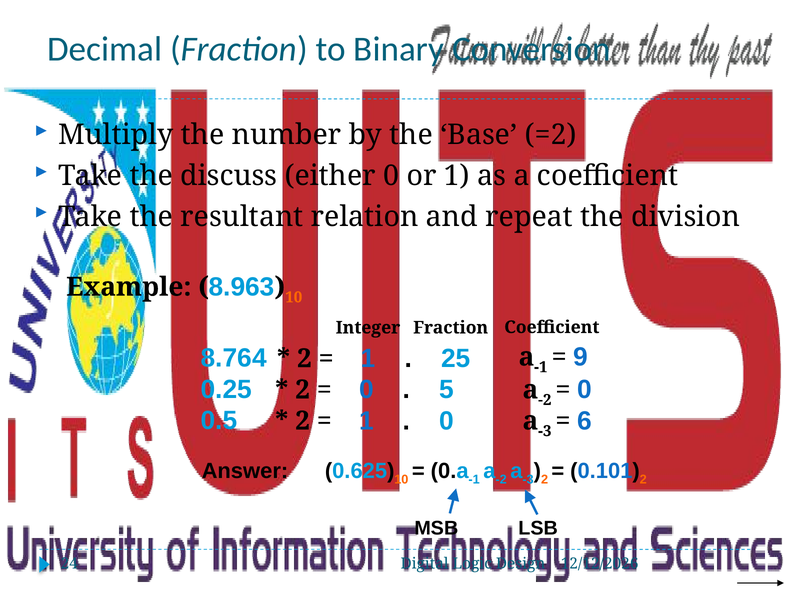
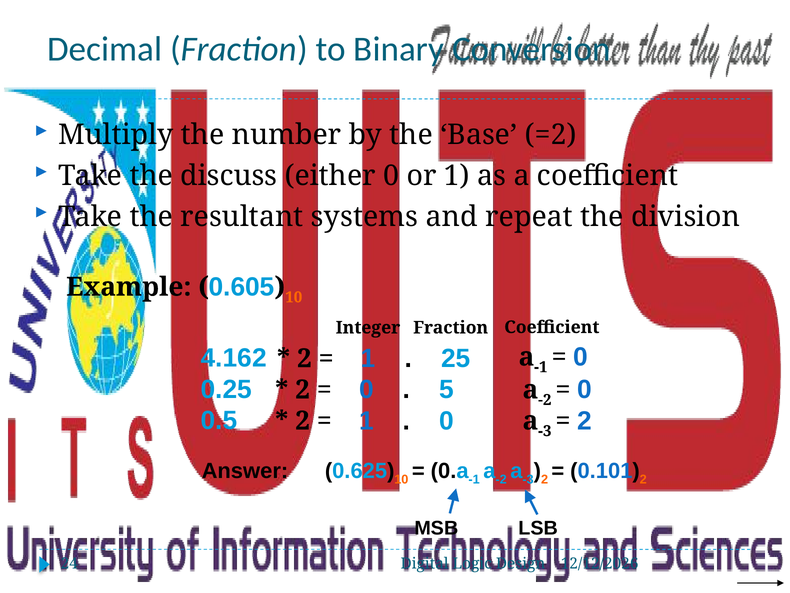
relation: relation -> systems
8.963: 8.963 -> 0.605
8.764: 8.764 -> 4.162
9 at (581, 357): 9 -> 0
6 at (585, 420): 6 -> 2
